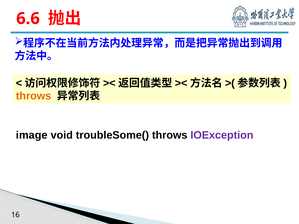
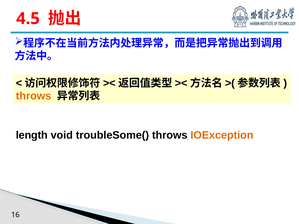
6.6: 6.6 -> 4.5
image: image -> length
IOException colour: purple -> orange
